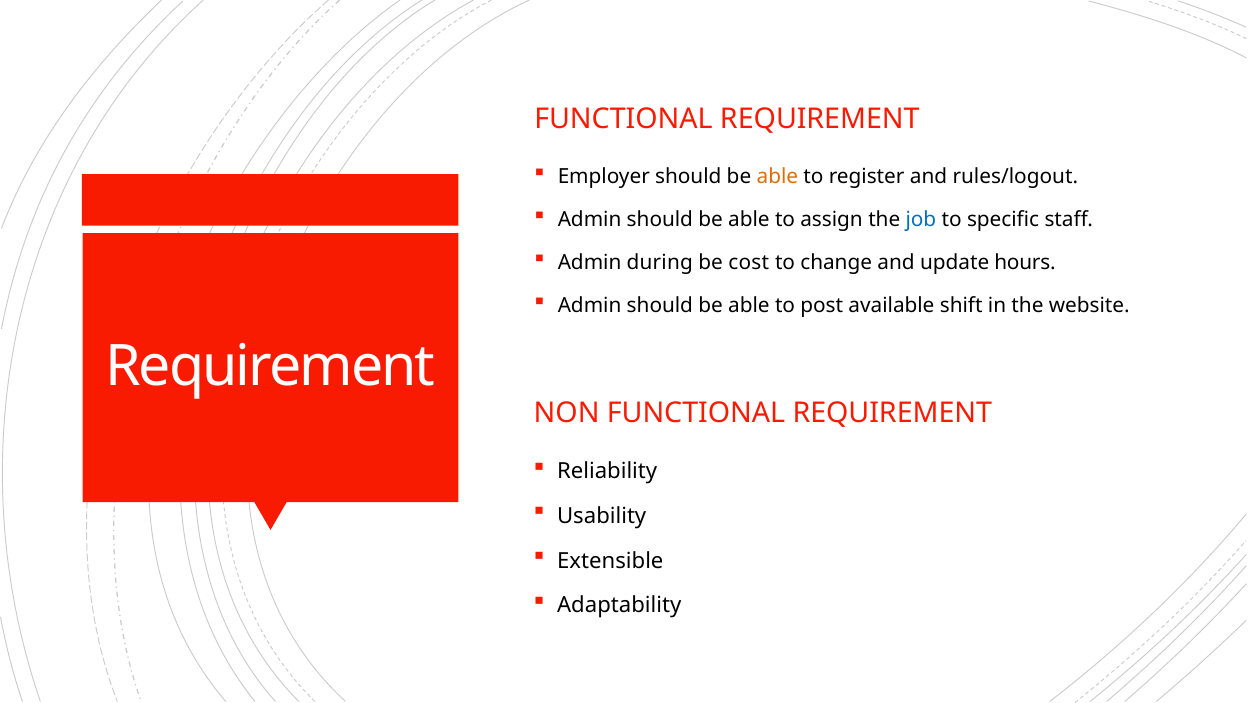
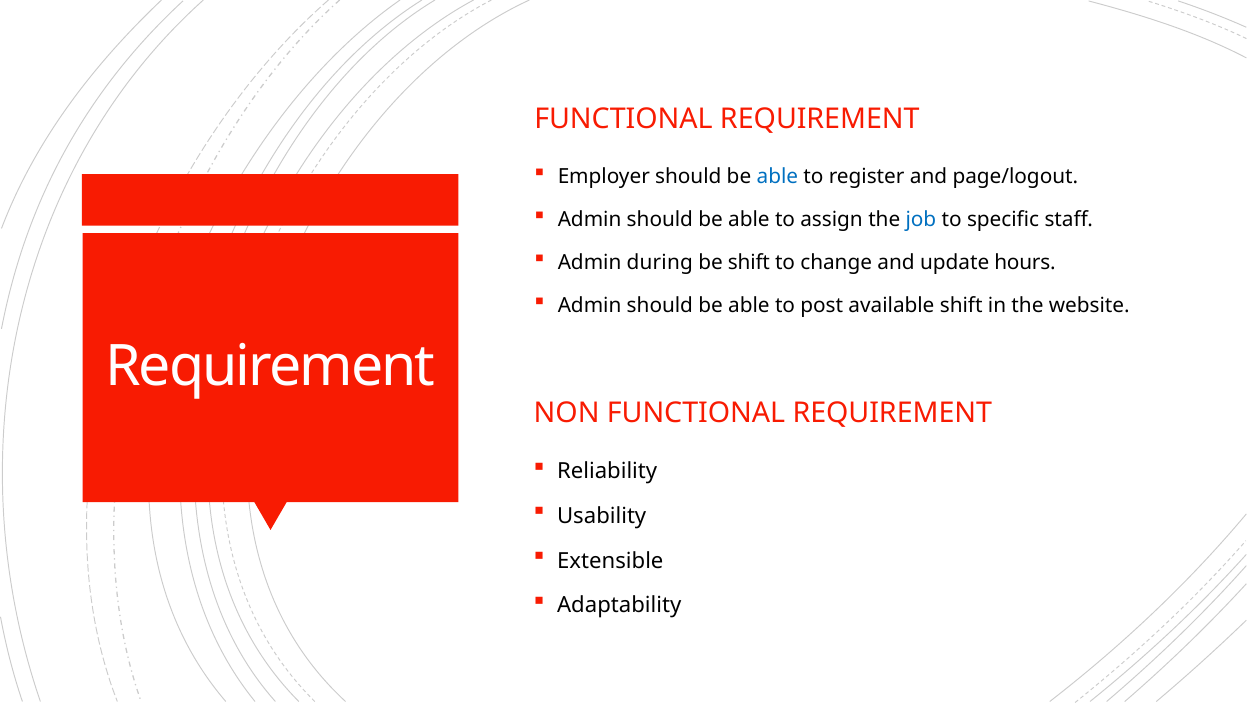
able at (777, 176) colour: orange -> blue
rules/logout: rules/logout -> page/logout
be cost: cost -> shift
